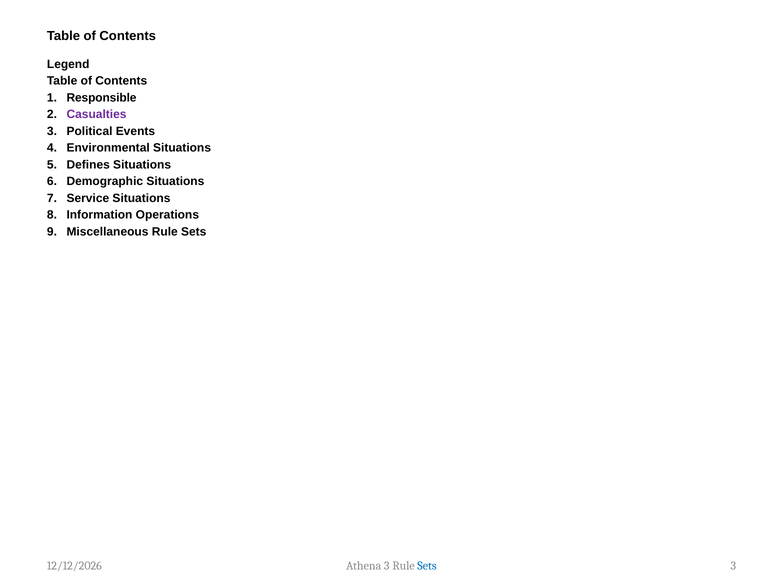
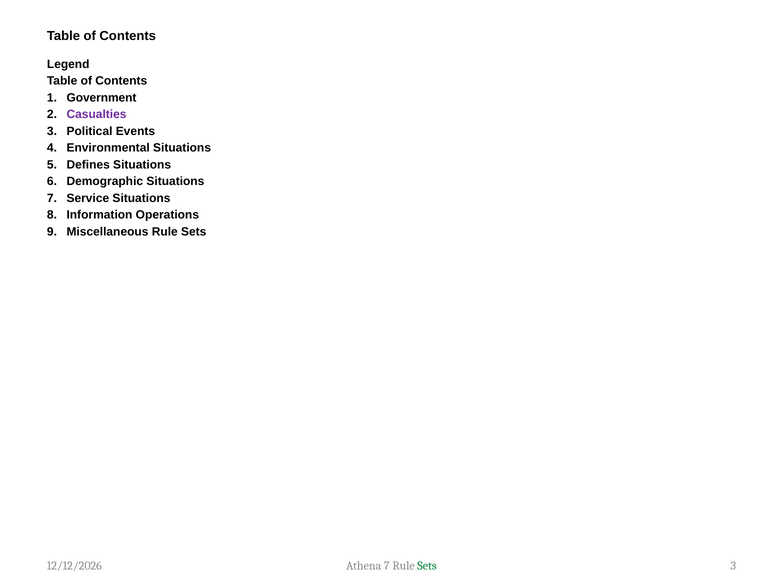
Responsible: Responsible -> Government
Athena 3: 3 -> 7
Sets at (427, 566) colour: blue -> green
